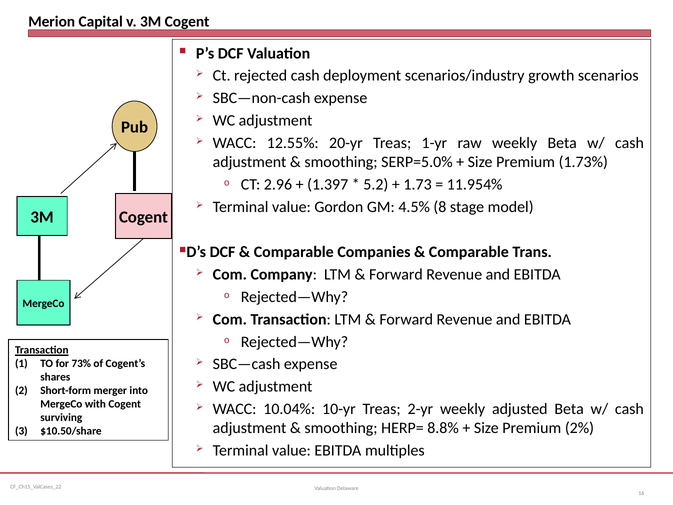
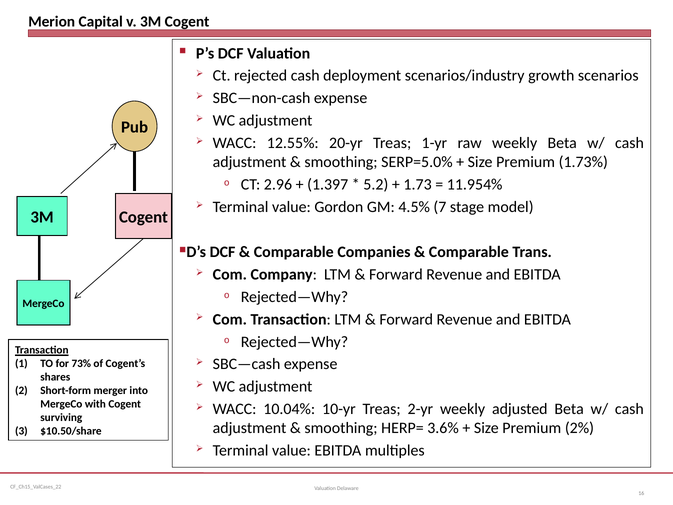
8: 8 -> 7
8.8%: 8.8% -> 3.6%
